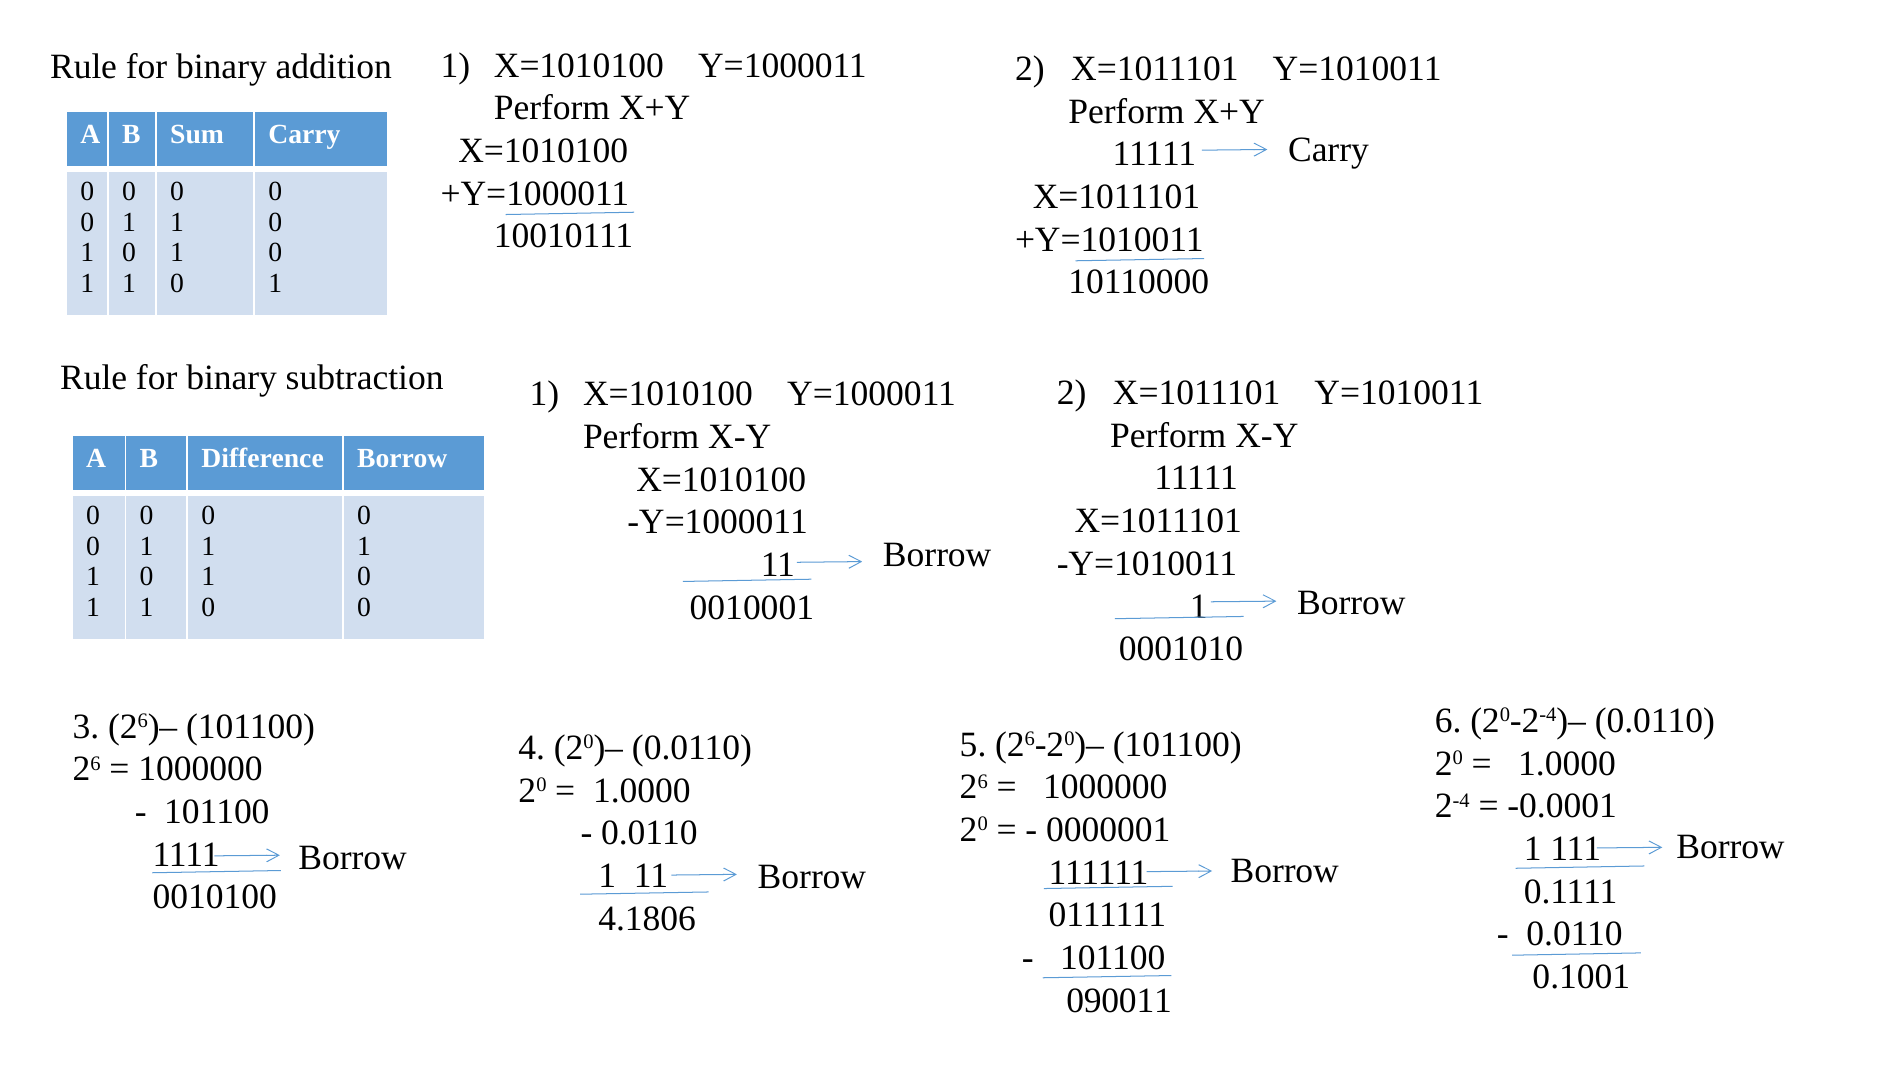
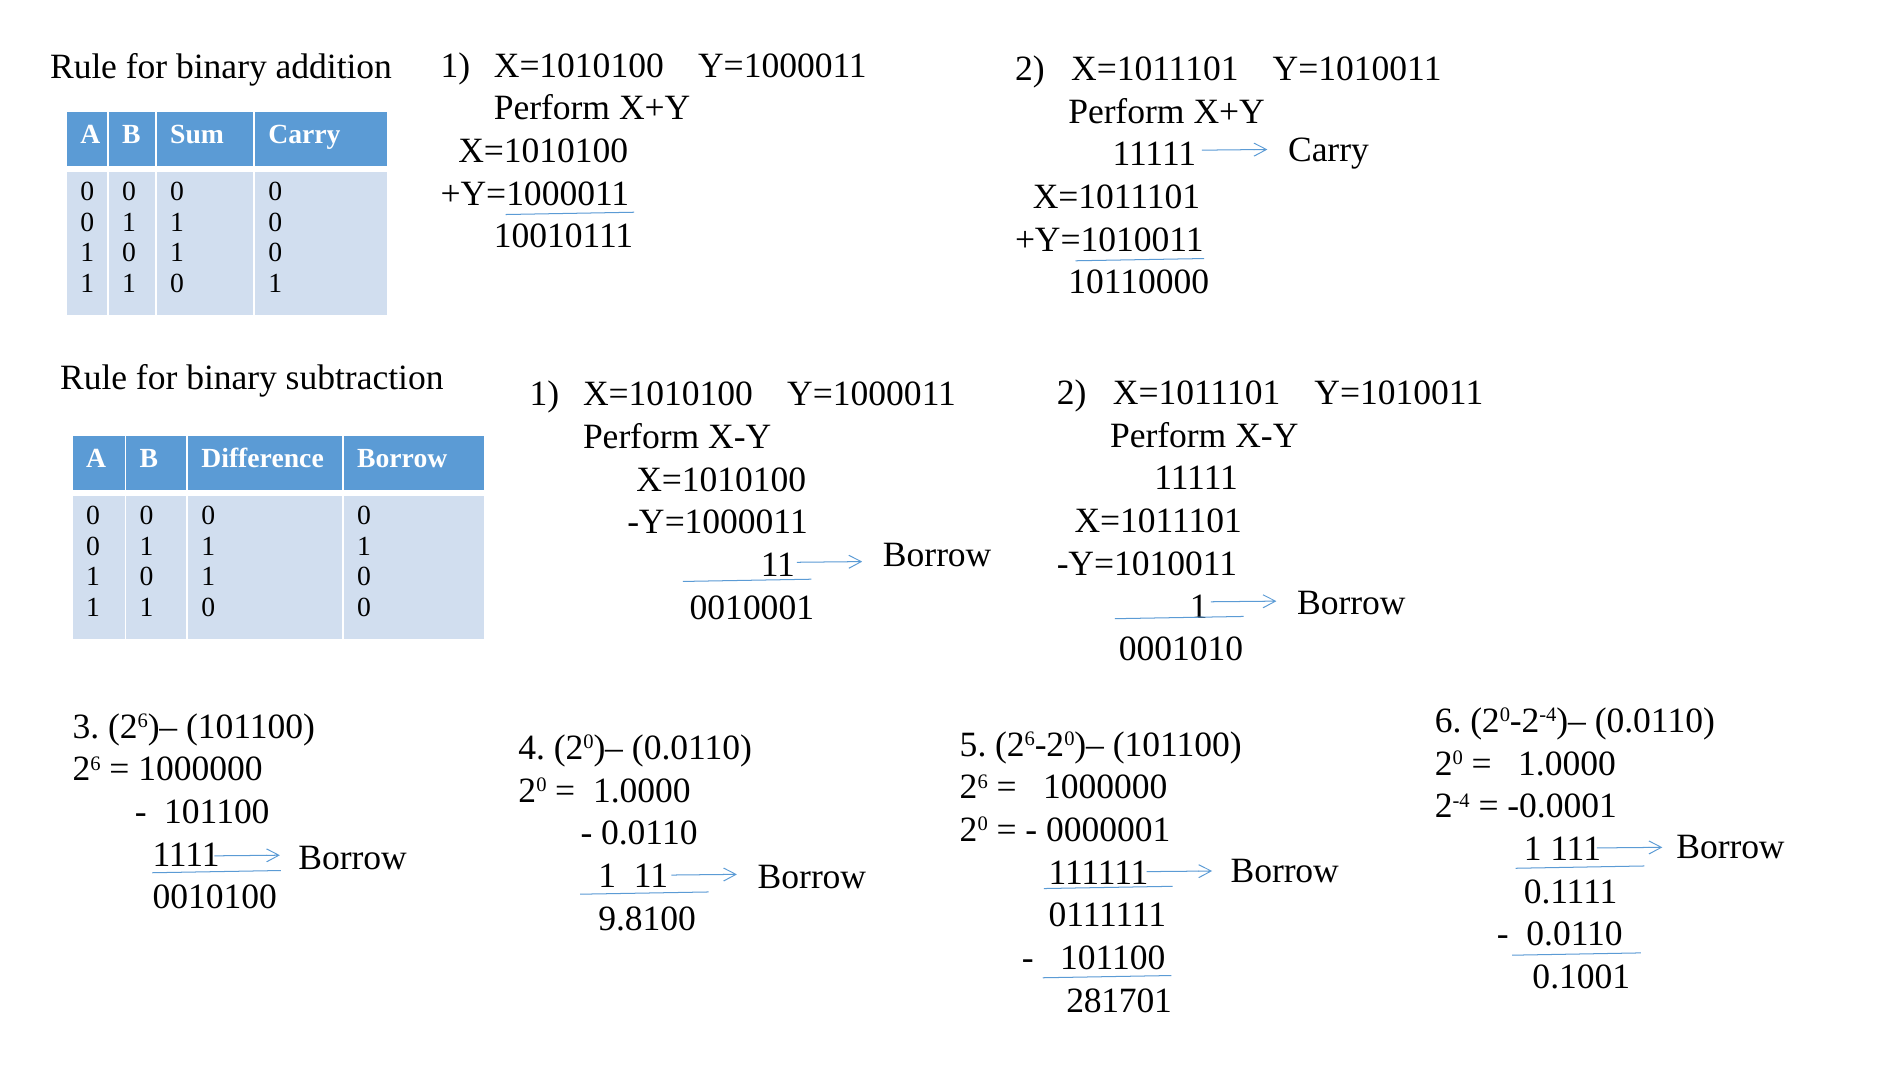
4.1806: 4.1806 -> 9.8100
090011: 090011 -> 281701
